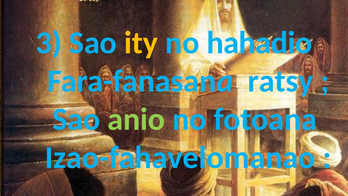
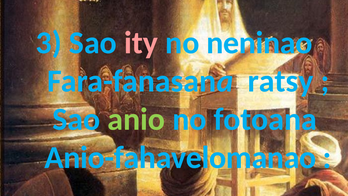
ity colour: yellow -> pink
hahadio: hahadio -> neninao
Izao-fahavelomanao: Izao-fahavelomanao -> Anio-fahavelomanao
